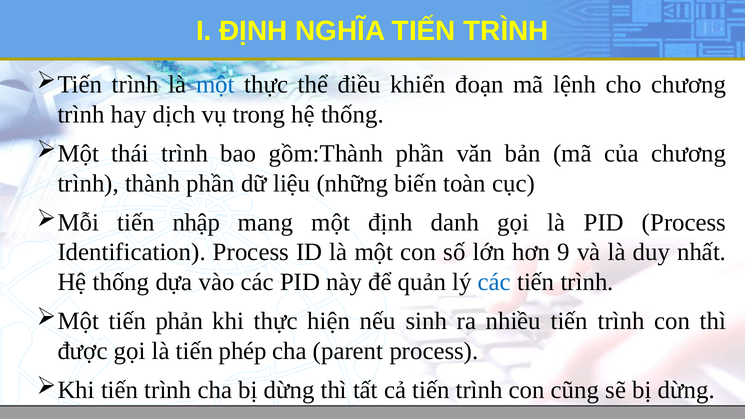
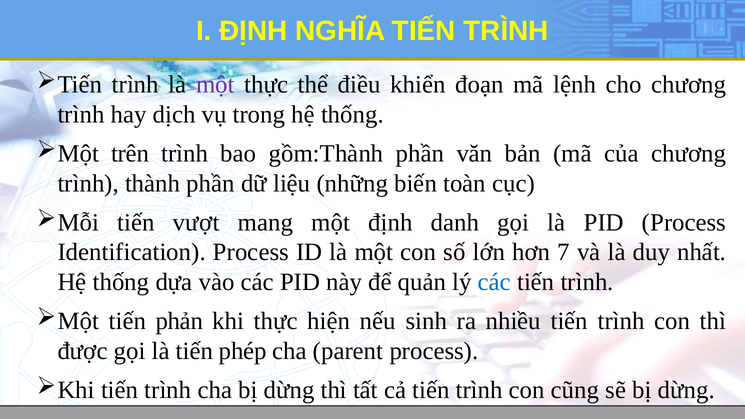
một at (215, 85) colour: blue -> purple
thái: thái -> trên
nhập: nhập -> vượt
9: 9 -> 7
